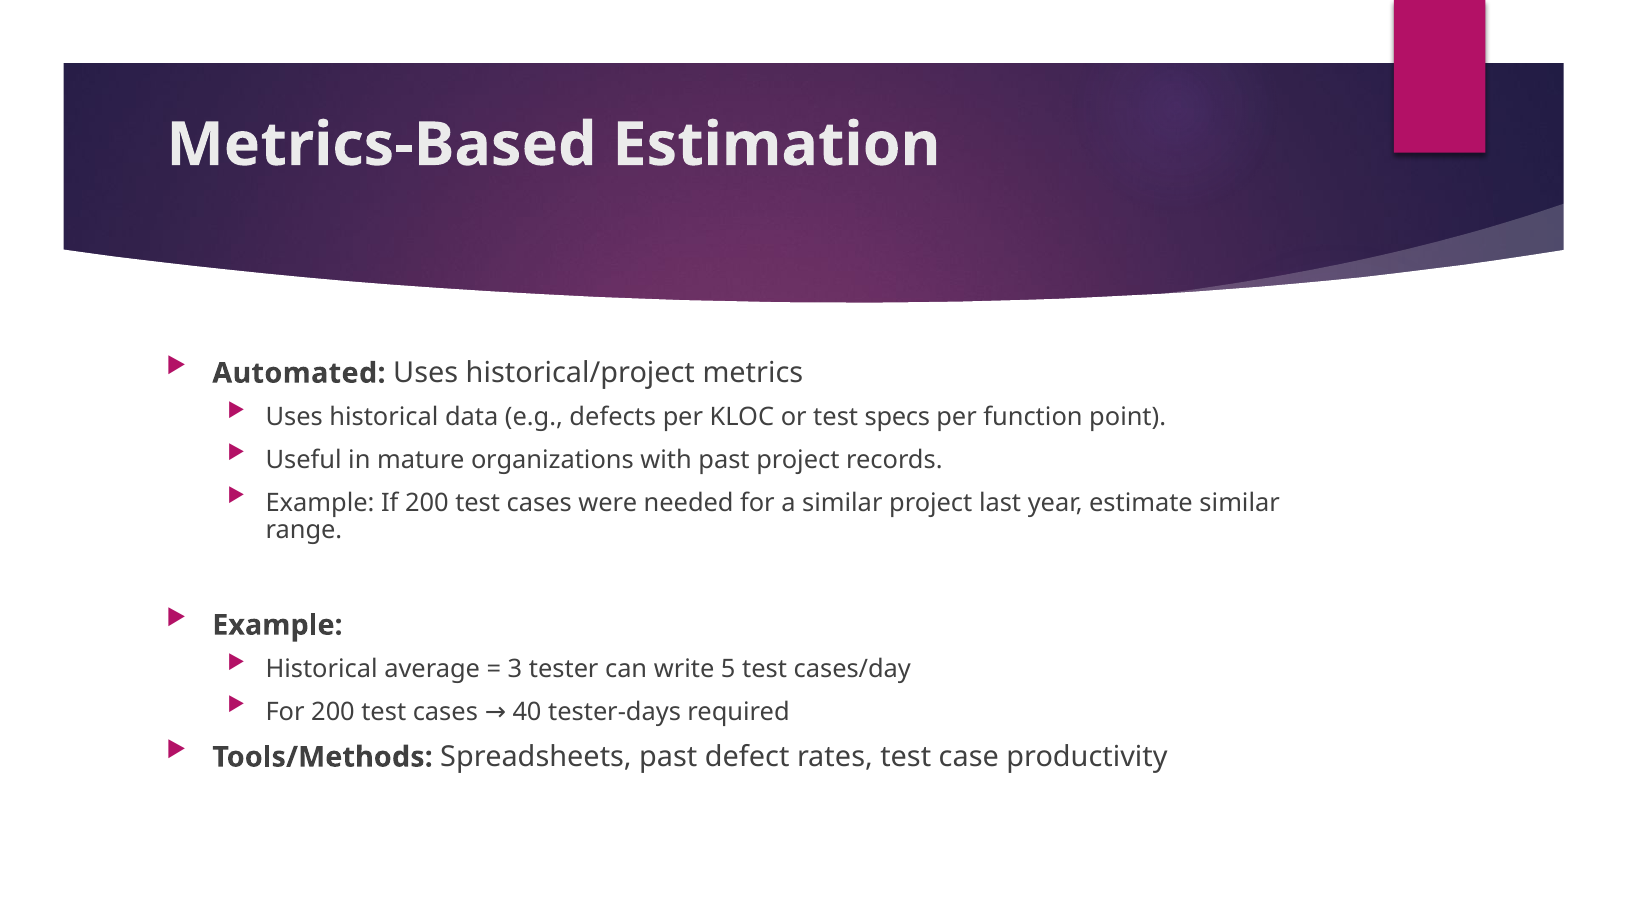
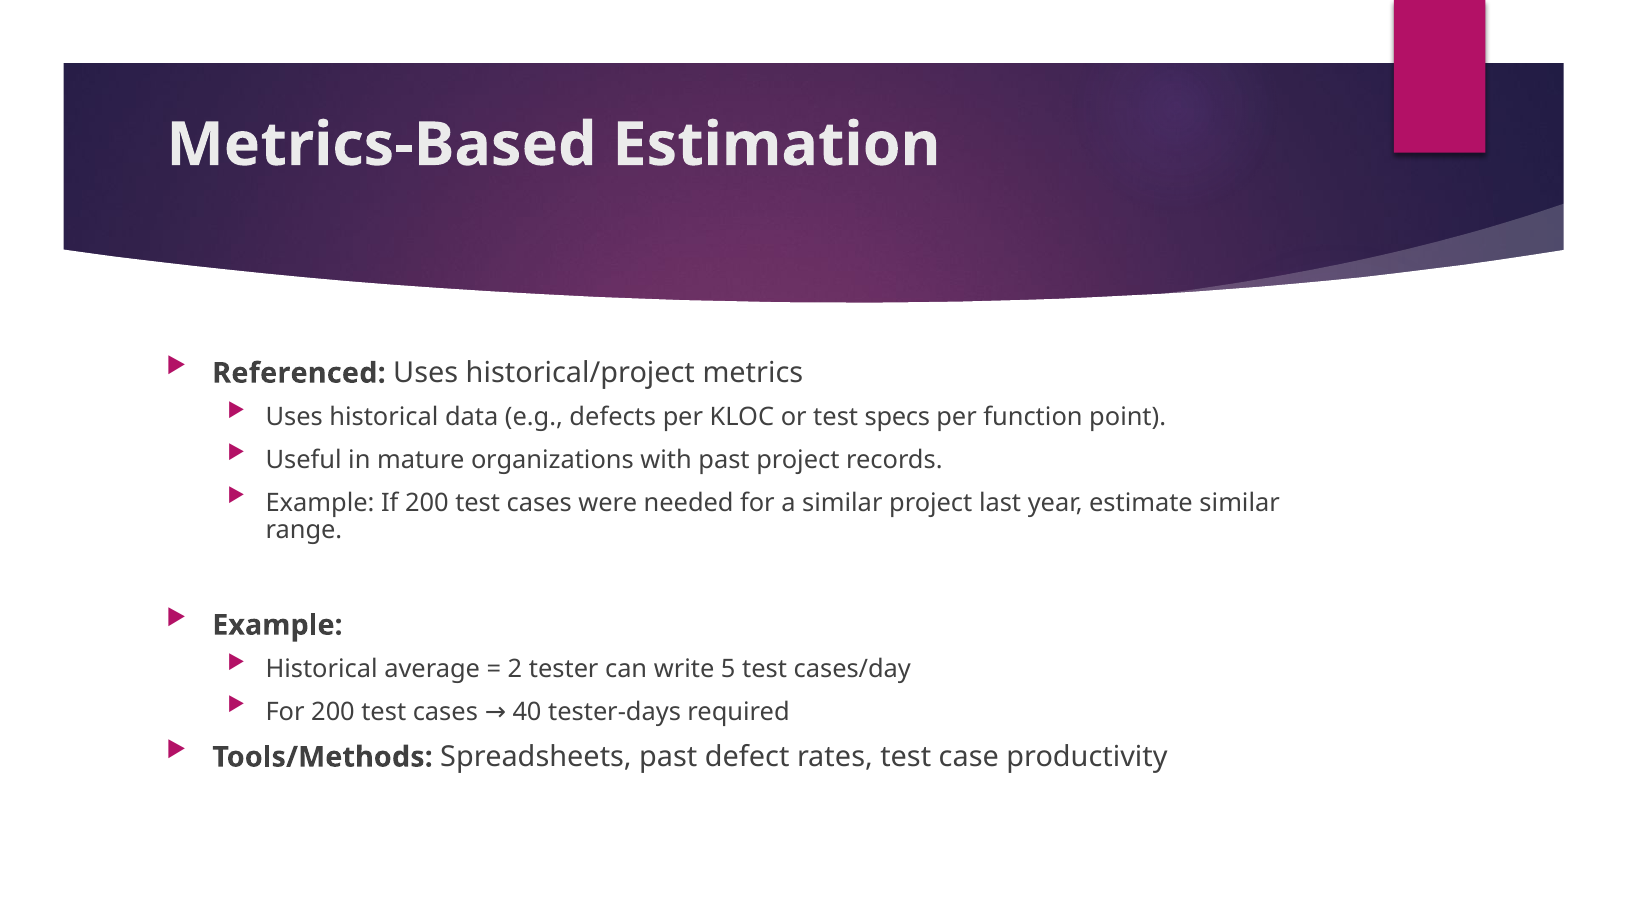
Automated: Automated -> Referenced
3: 3 -> 2
